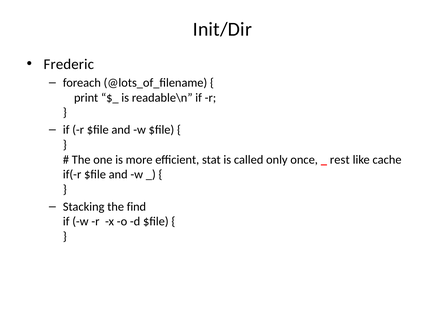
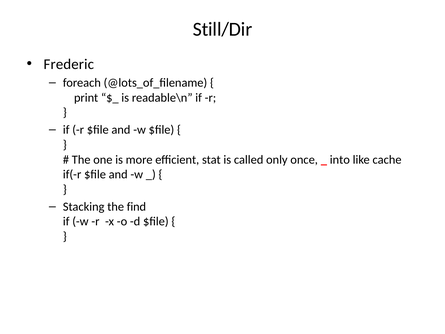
Init/Dir: Init/Dir -> Still/Dir
rest: rest -> into
